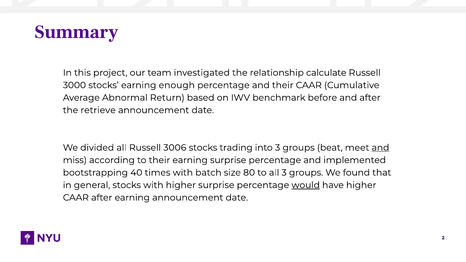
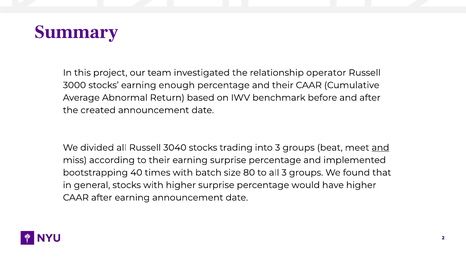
calculate: calculate -> operator
retrieve: retrieve -> created
3006: 3006 -> 3040
would underline: present -> none
